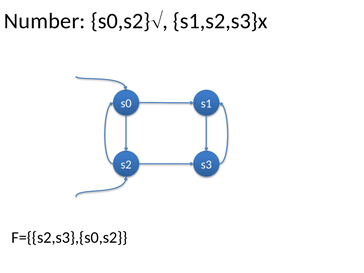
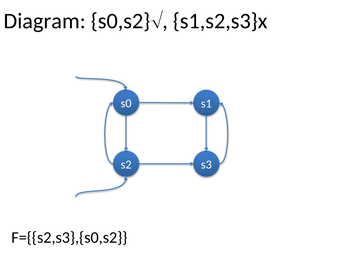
Number: Number -> Diagram
